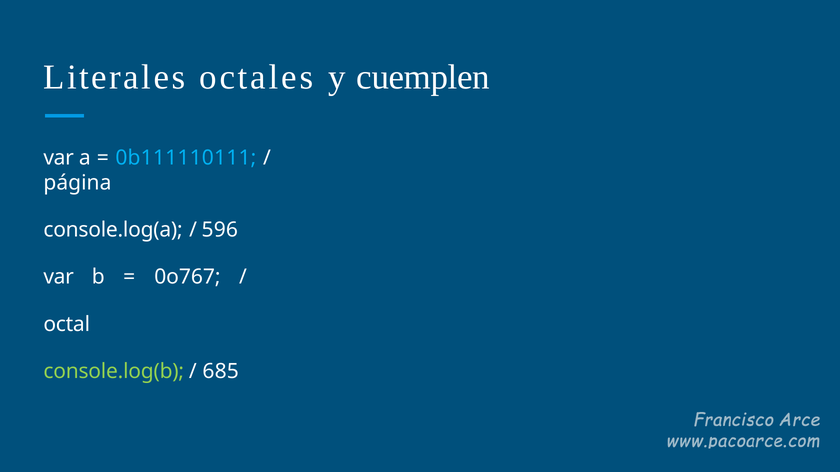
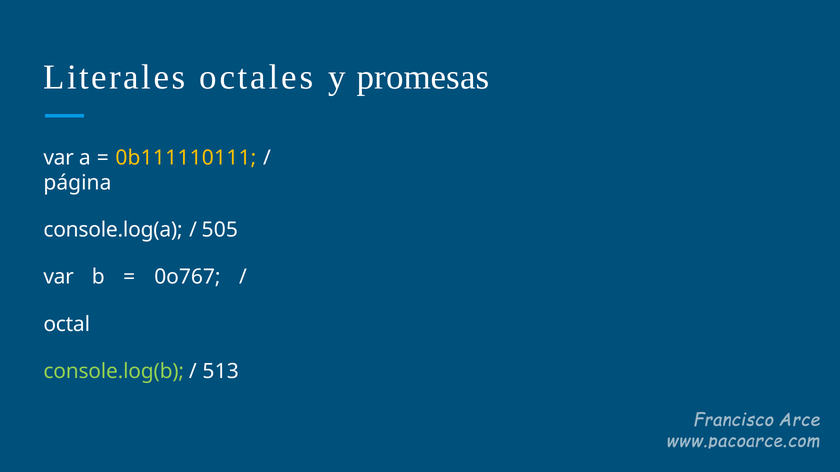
cuemplen: cuemplen -> promesas
0b111110111 colour: light blue -> yellow
596: 596 -> 505
685: 685 -> 513
